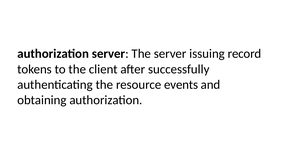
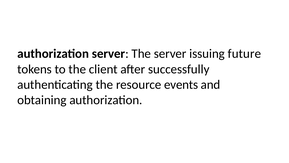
record: record -> future
